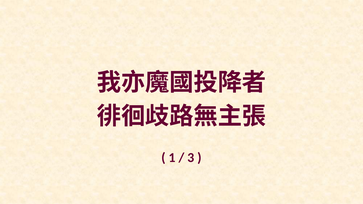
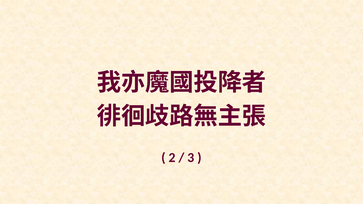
1: 1 -> 2
